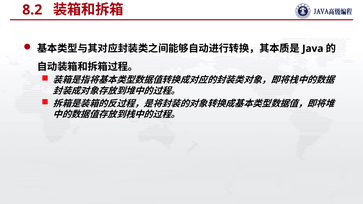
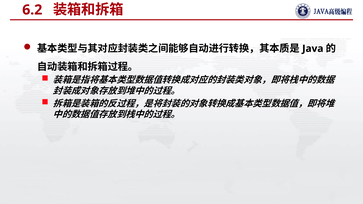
8.2: 8.2 -> 6.2
